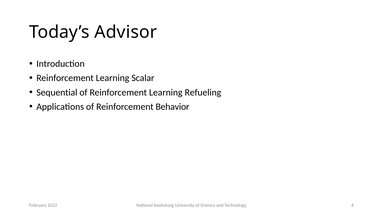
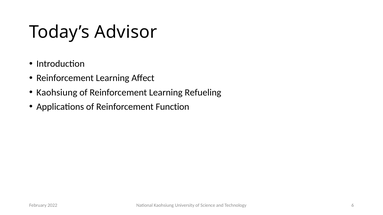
Scalar: Scalar -> Affect
Sequential at (57, 93): Sequential -> Kaohsiung
Behavior: Behavior -> Function
